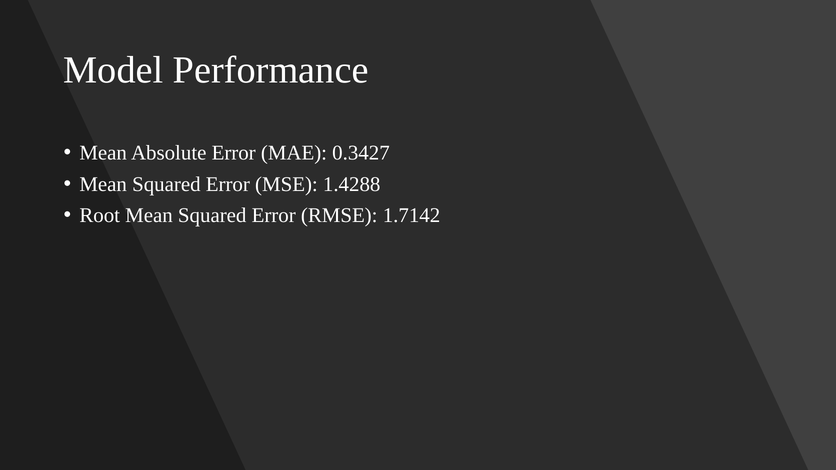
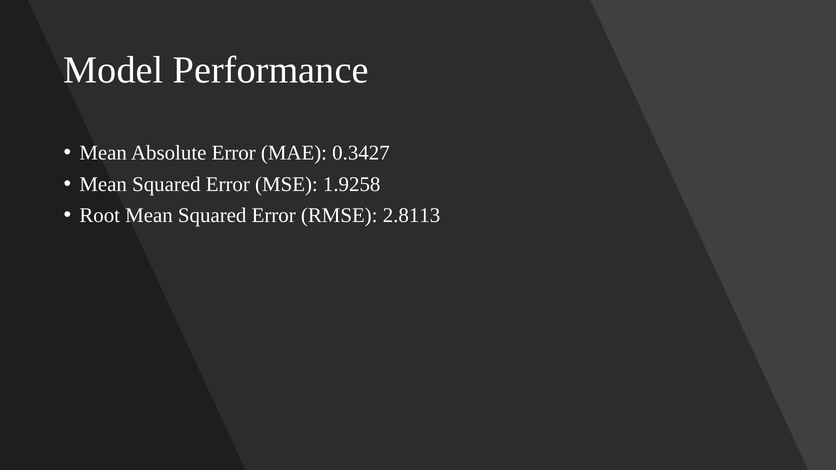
1.4288: 1.4288 -> 1.9258
1.7142: 1.7142 -> 2.8113
